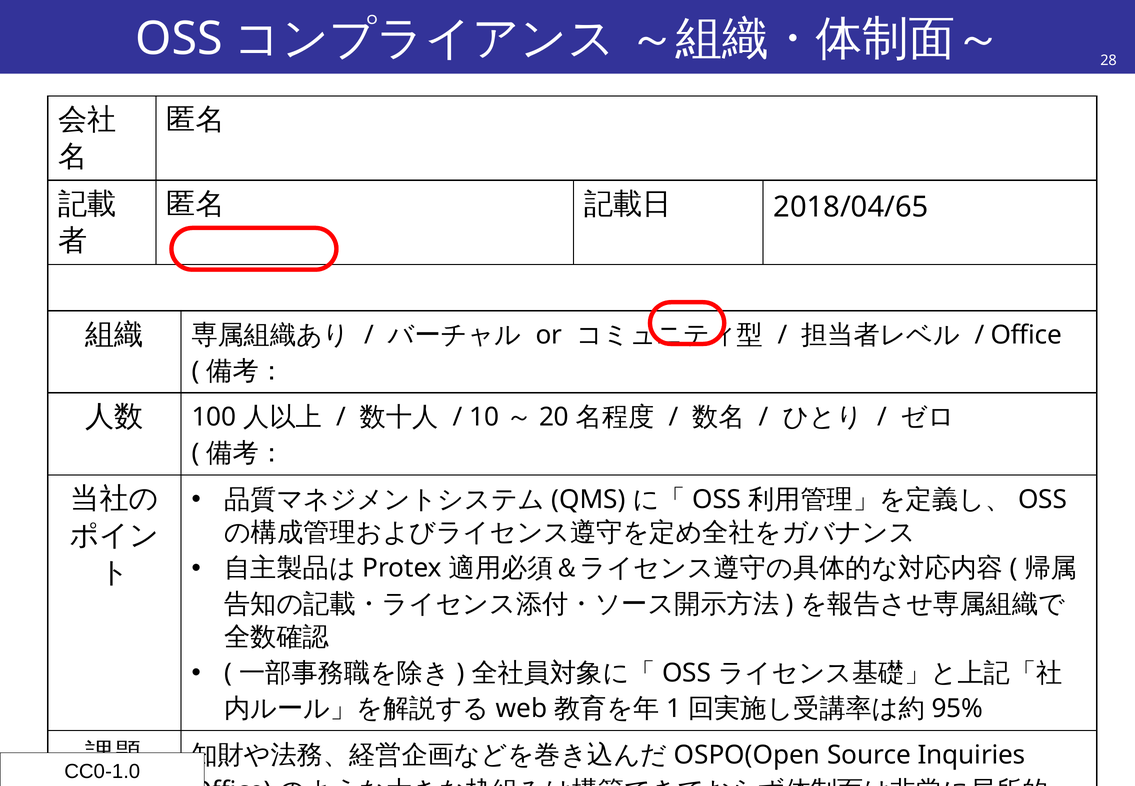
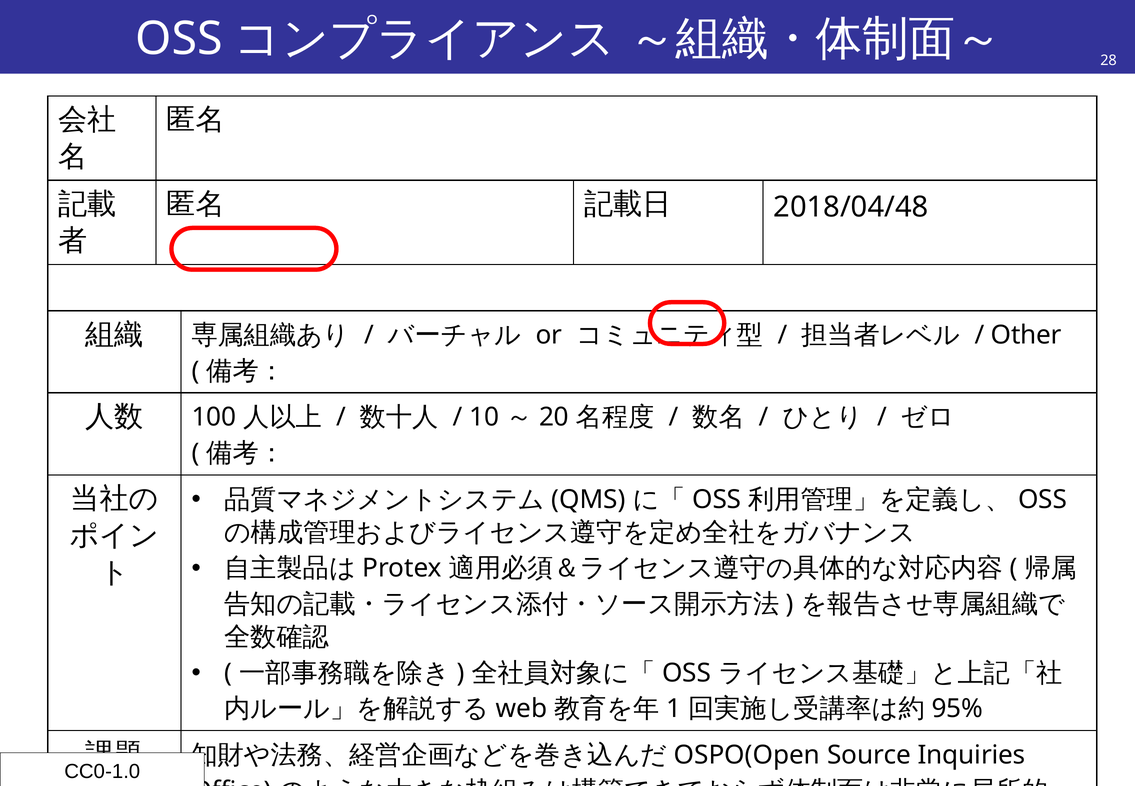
2018/04/65: 2018/04/65 -> 2018/04/48
Office at (1026, 335): Office -> Other
